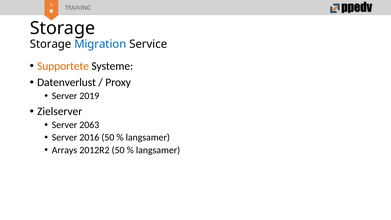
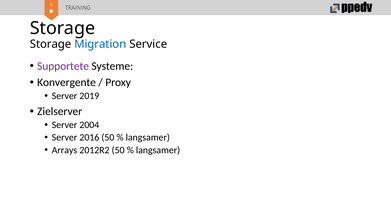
Supportete colour: orange -> purple
Datenverlust: Datenverlust -> Konvergente
2063: 2063 -> 2004
